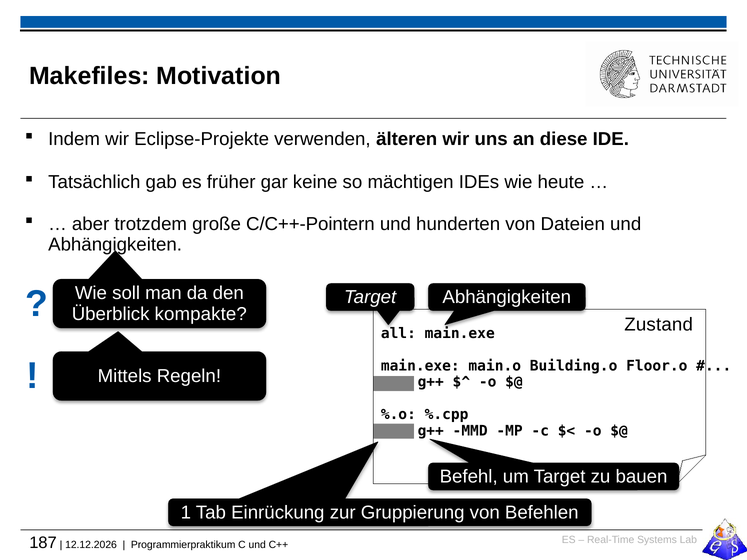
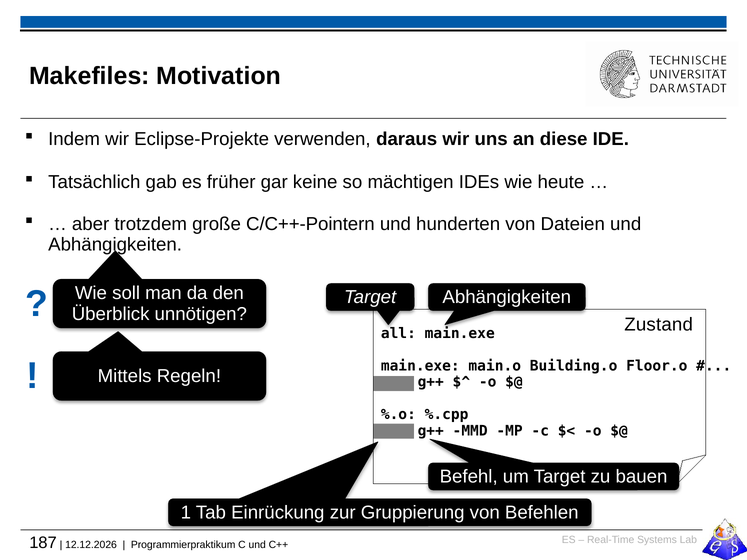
älteren: älteren -> daraus
kompakte: kompakte -> unnötigen
